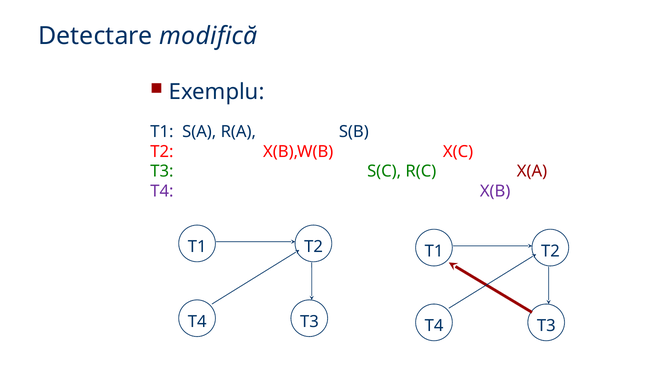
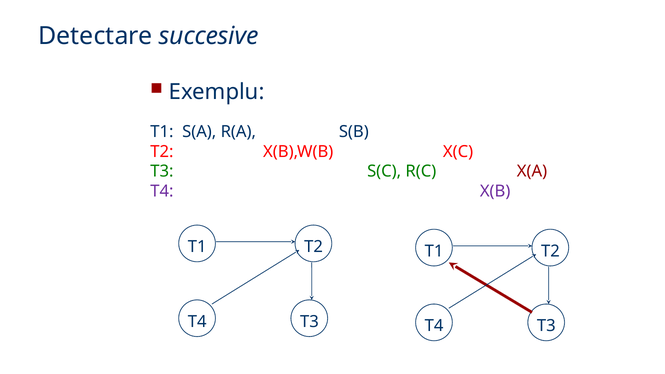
modifică: modifică -> succesive
